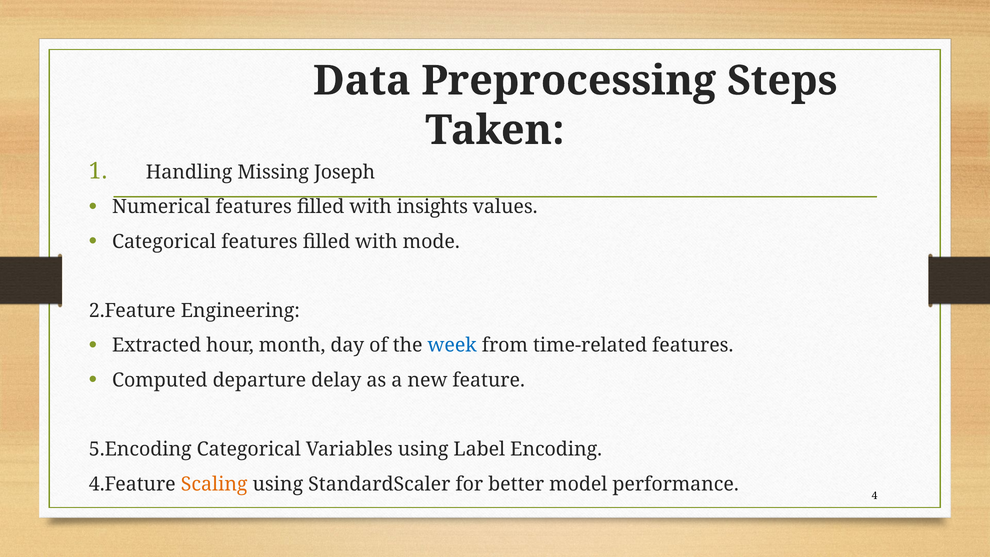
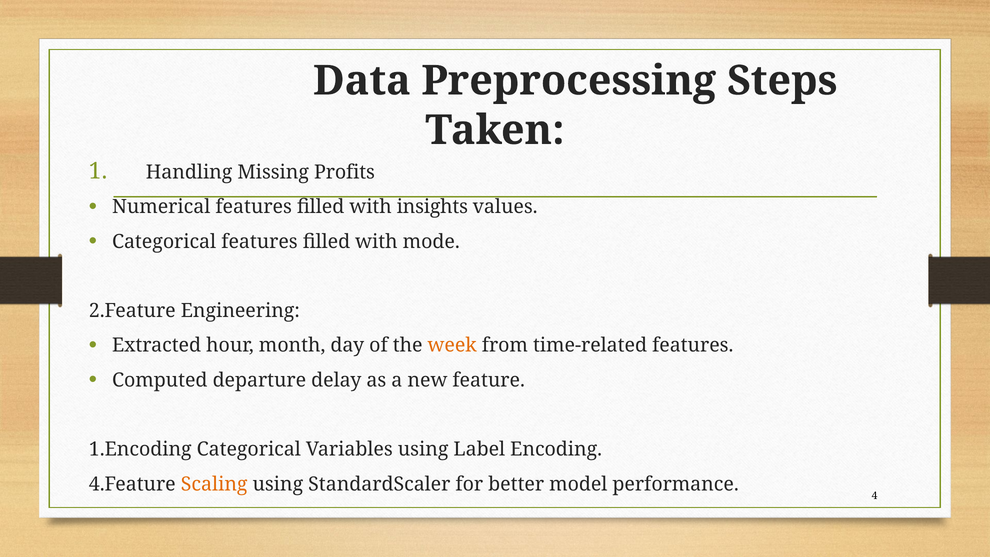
Joseph: Joseph -> Profits
week colour: blue -> orange
5.Encoding: 5.Encoding -> 1.Encoding
